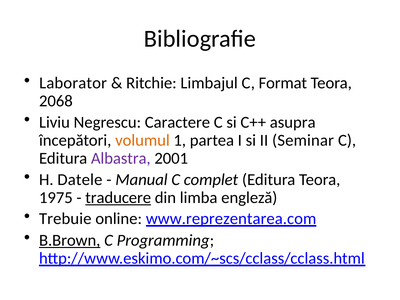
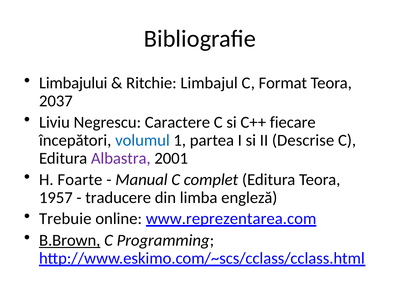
Laborator: Laborator -> Limbajului
2068: 2068 -> 2037
asupra: asupra -> fiecare
volumul colour: orange -> blue
Seminar: Seminar -> Descrise
Datele: Datele -> Foarte
1975: 1975 -> 1957
traducere underline: present -> none
